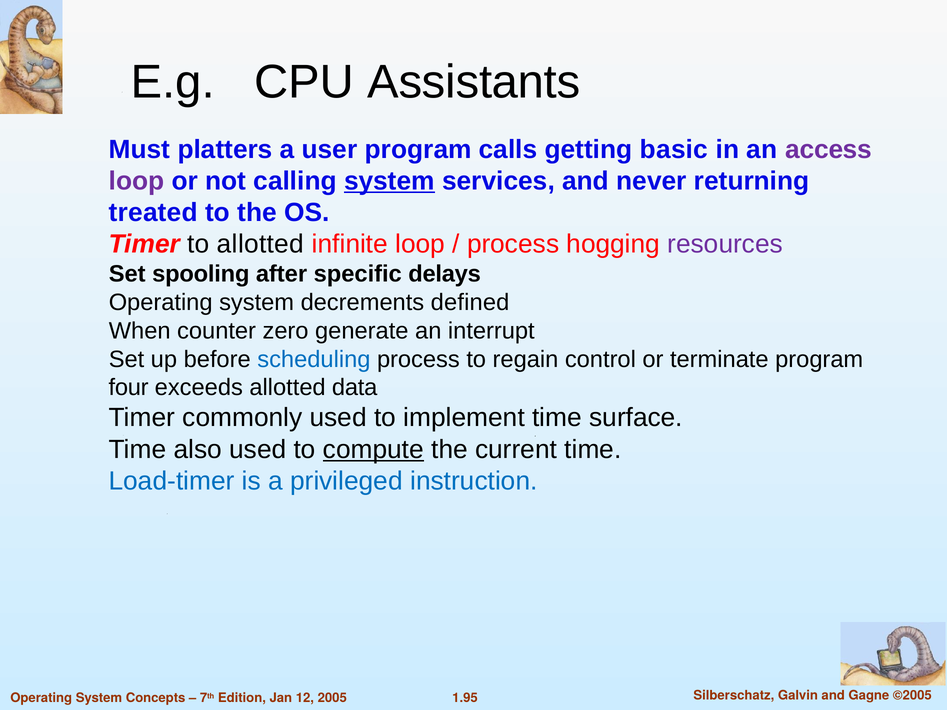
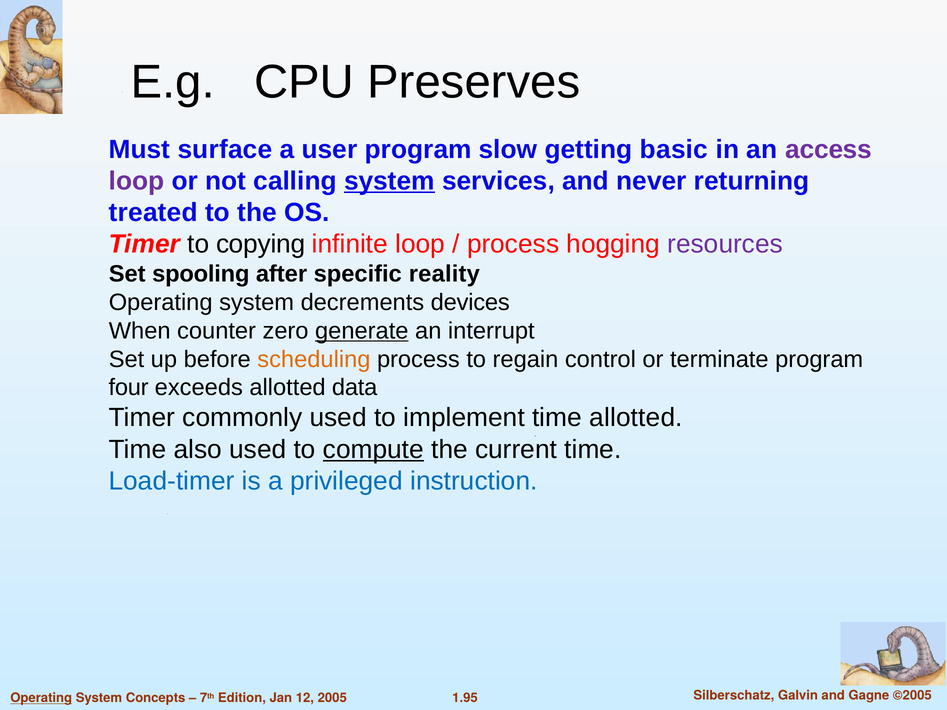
Assistants: Assistants -> Preserves
platters: platters -> surface
calls: calls -> slow
to allotted: allotted -> copying
delays: delays -> reality
defined: defined -> devices
generate underline: none -> present
scheduling colour: blue -> orange
time surface: surface -> allotted
Operating at (41, 698) underline: none -> present
